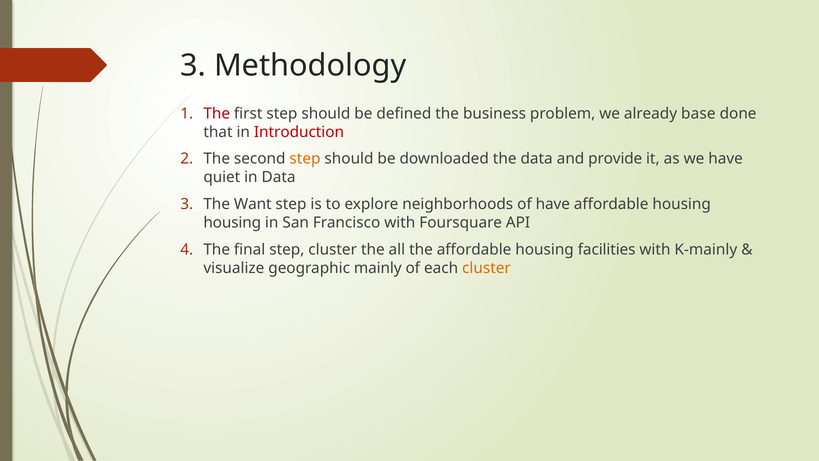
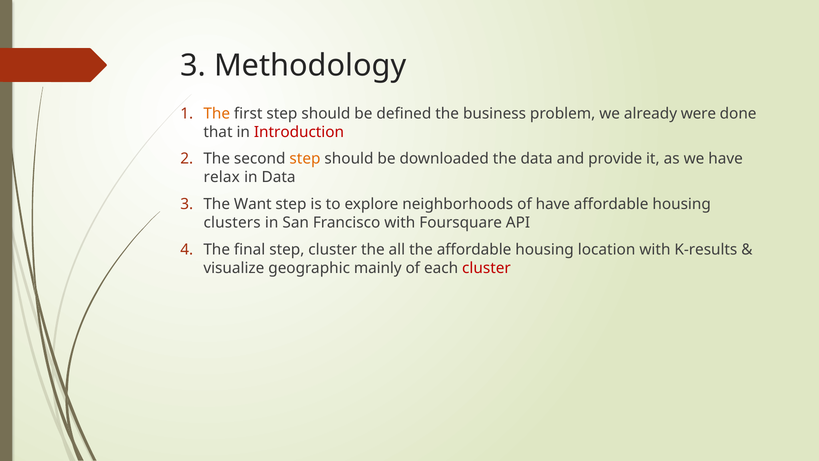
The at (217, 113) colour: red -> orange
base: base -> were
quiet: quiet -> relax
housing at (232, 223): housing -> clusters
facilities: facilities -> location
K-mainly: K-mainly -> K-results
cluster at (486, 268) colour: orange -> red
